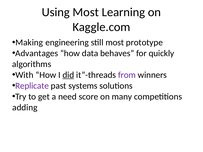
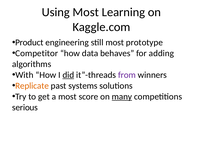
Making: Making -> Product
Advantages: Advantages -> Competitor
quickly: quickly -> adding
Replicate colour: purple -> orange
a need: need -> most
many underline: none -> present
adding: adding -> serious
